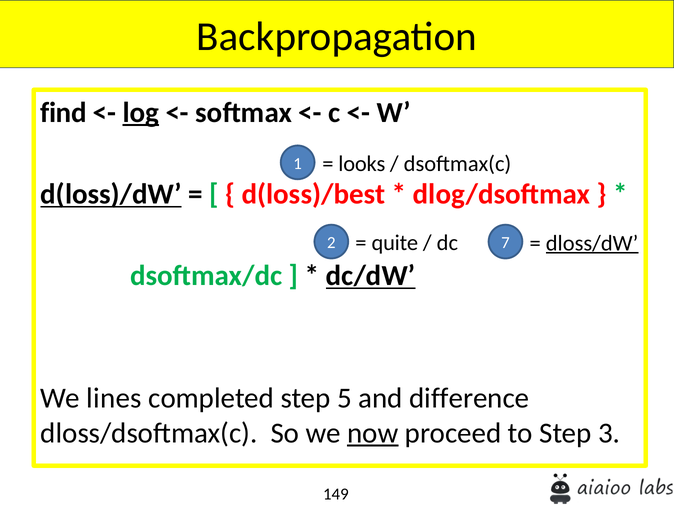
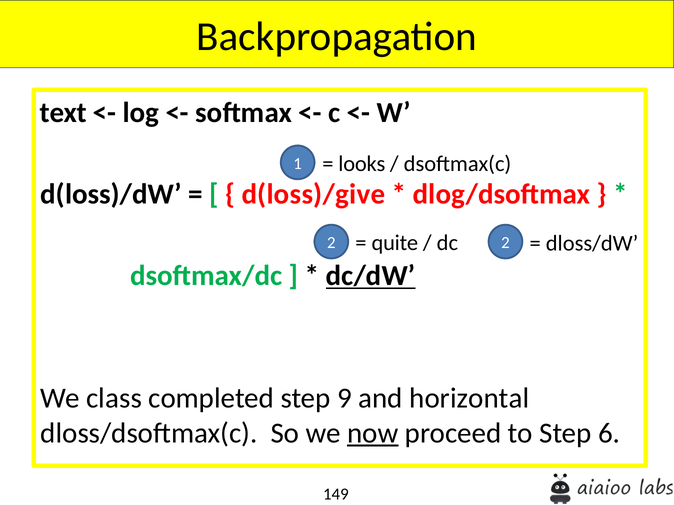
find: find -> text
log underline: present -> none
d(loss)/dW underline: present -> none
d(loss)/best: d(loss)/best -> d(loss)/give
dloss/dW underline: present -> none
2 7: 7 -> 2
lines: lines -> class
5: 5 -> 9
difference: difference -> horizontal
3: 3 -> 6
